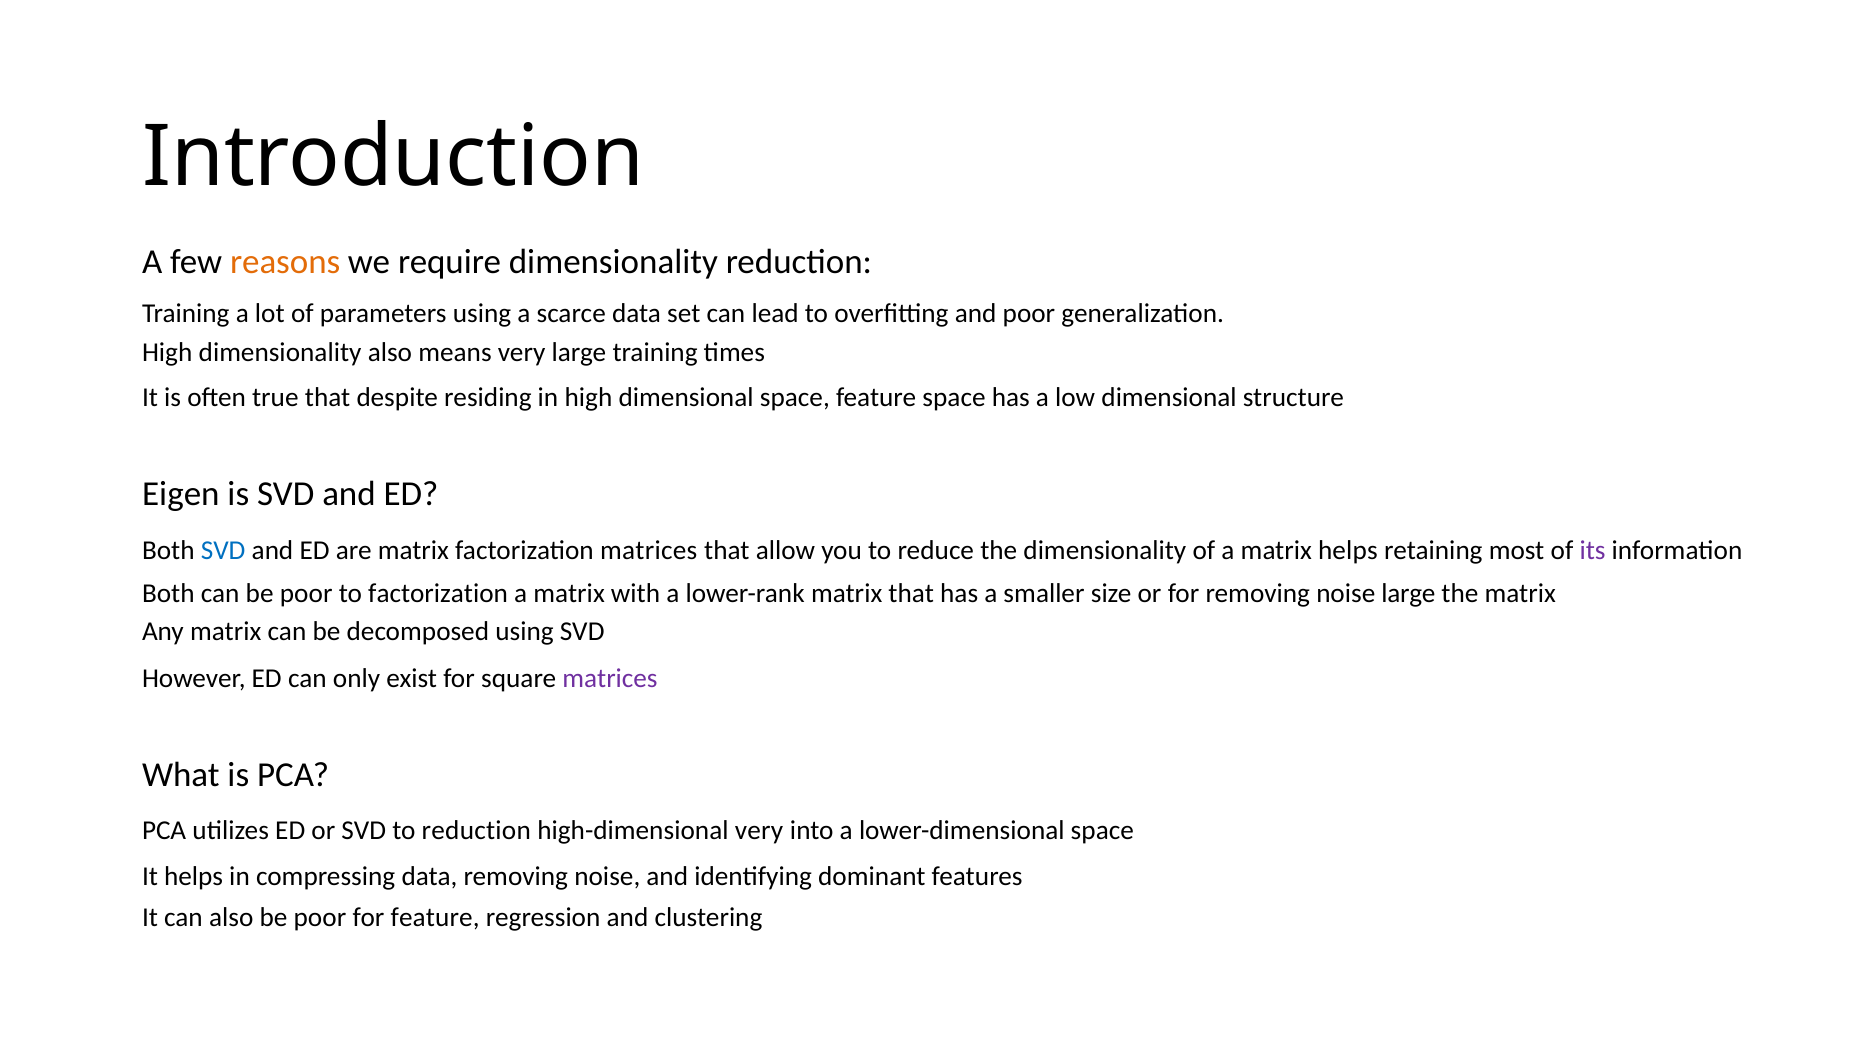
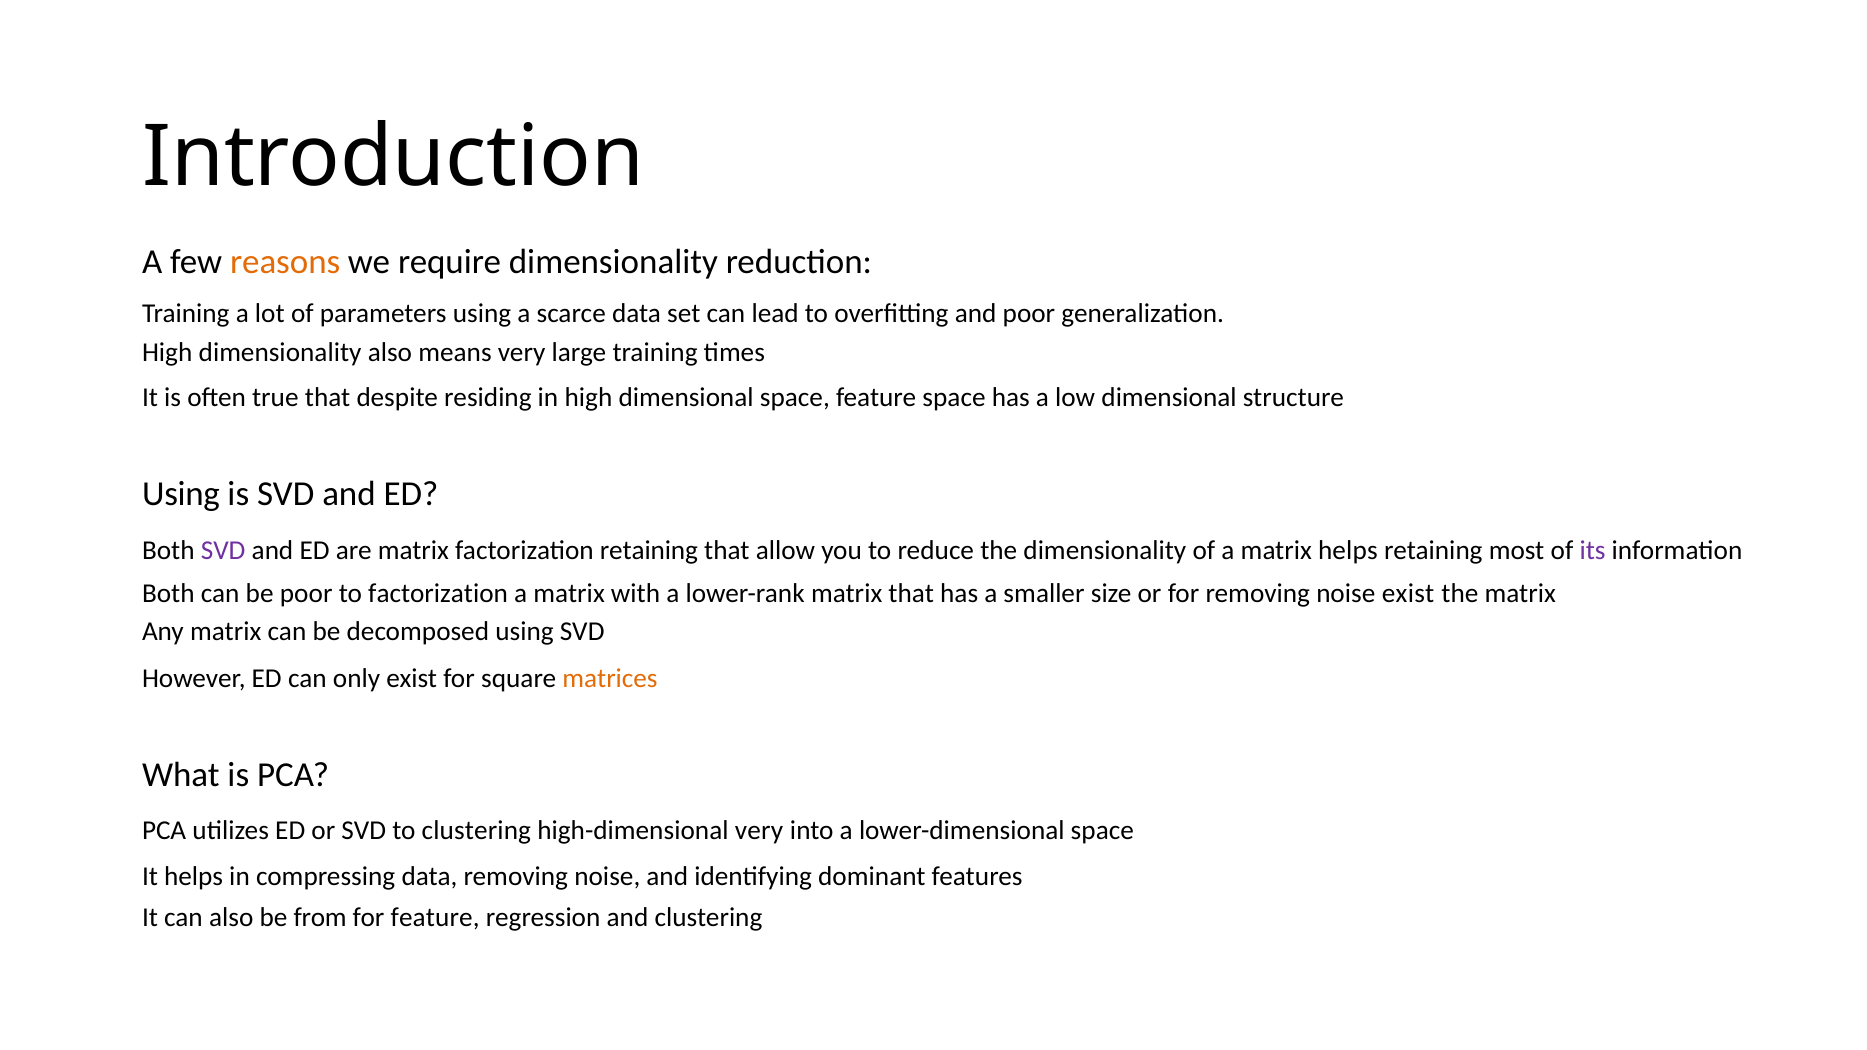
Eigen at (181, 494): Eigen -> Using
SVD at (223, 550) colour: blue -> purple
factorization matrices: matrices -> retaining
noise large: large -> exist
matrices at (610, 679) colour: purple -> orange
to reduction: reduction -> clustering
also be poor: poor -> from
